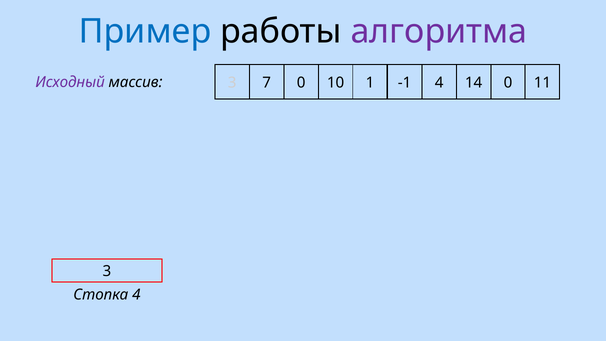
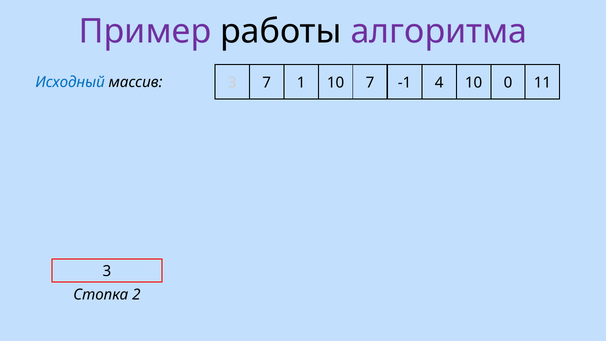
Пример colour: blue -> purple
Исходный colour: purple -> blue
7 0: 0 -> 1
10 1: 1 -> 7
4 14: 14 -> 10
Стопка 4: 4 -> 2
